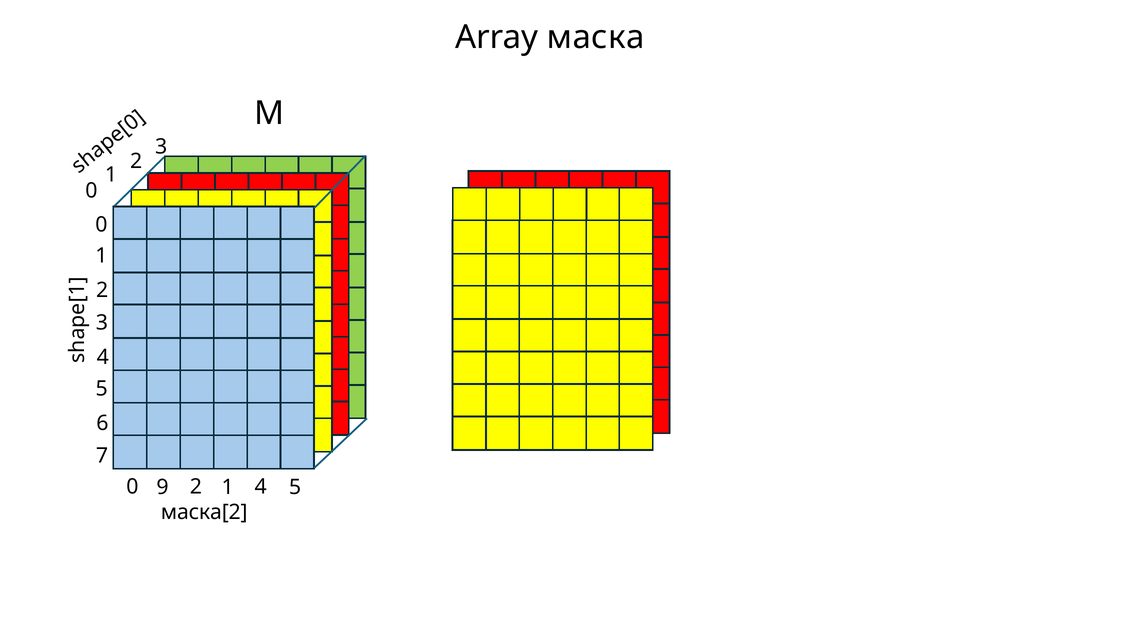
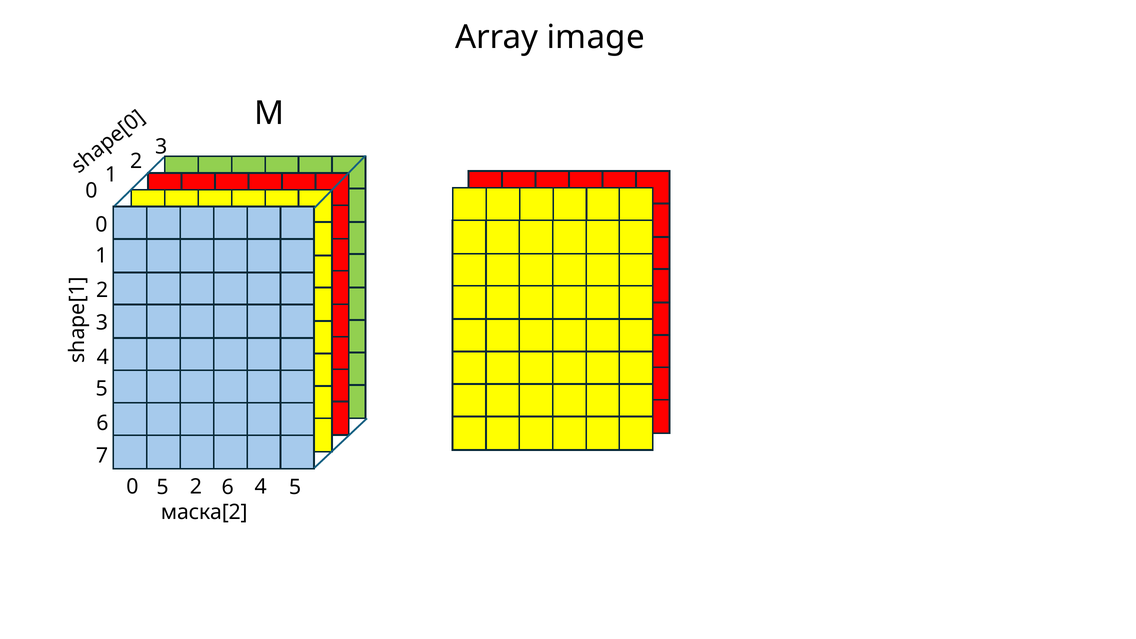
маска: маска -> image
0 9: 9 -> 5
2 1: 1 -> 6
